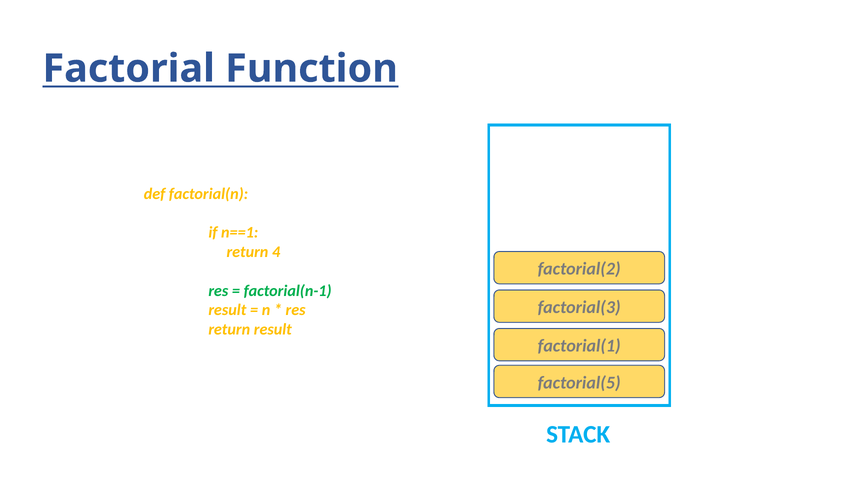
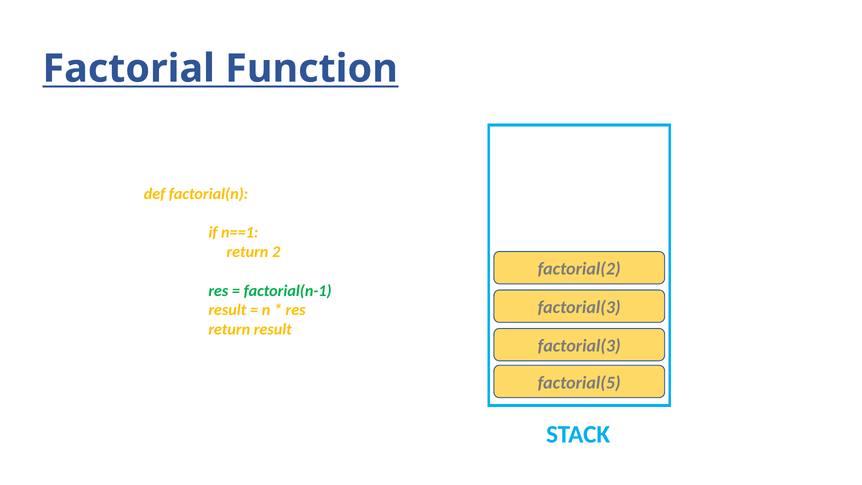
4: 4 -> 2
factorial(1 at (579, 346): factorial(1 -> factorial(3
